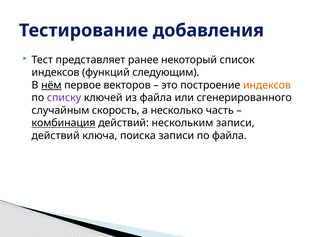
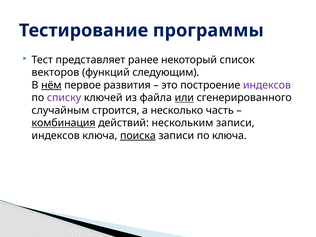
добавления: добавления -> программы
индексов at (55, 72): индексов -> векторов
векторов: векторов -> развития
индексов at (267, 85) colour: orange -> purple
или underline: none -> present
скорость: скорость -> строится
действий at (56, 136): действий -> индексов
поиска underline: none -> present
по файла: файла -> ключа
